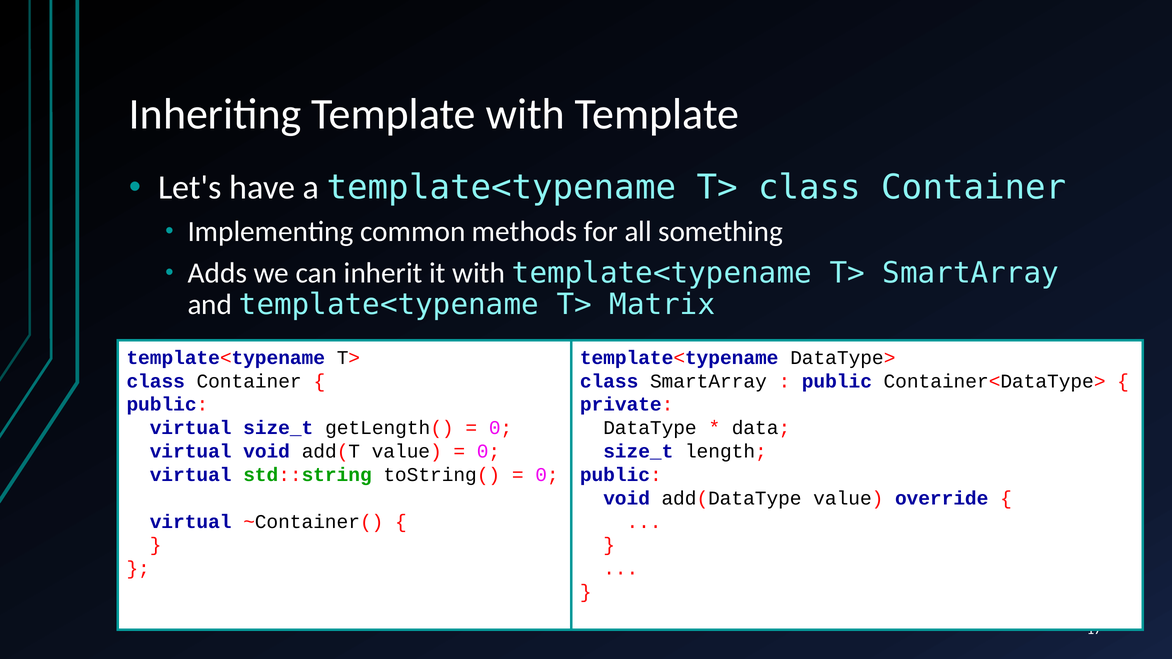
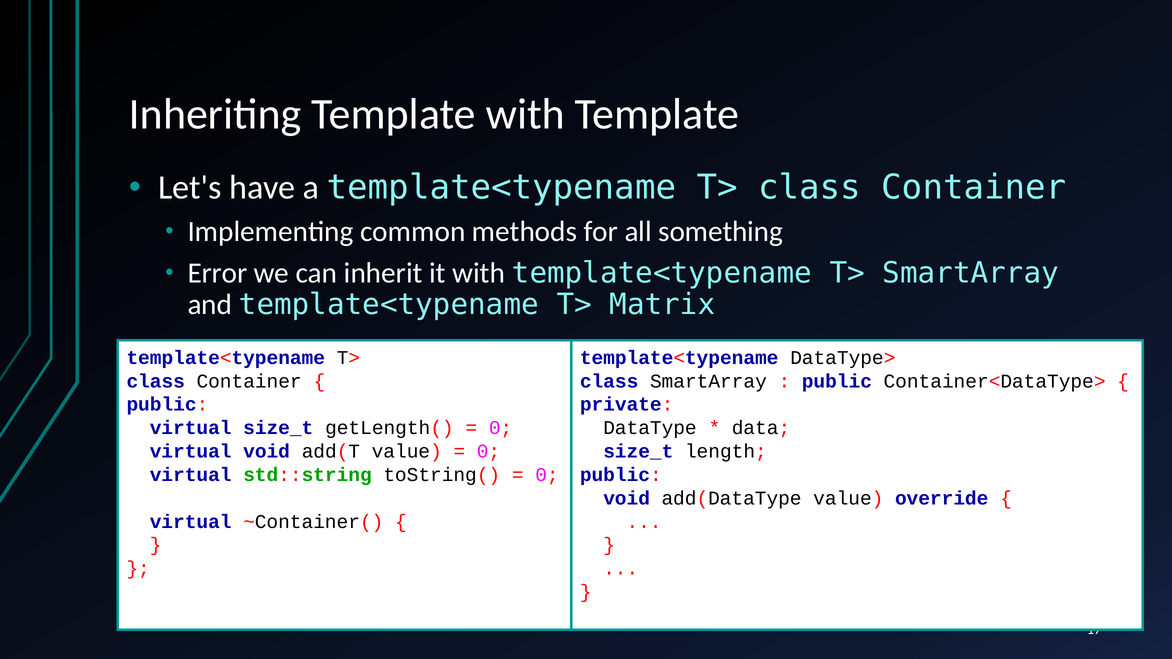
Adds: Adds -> Error
